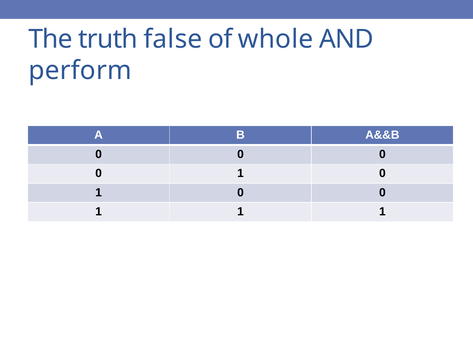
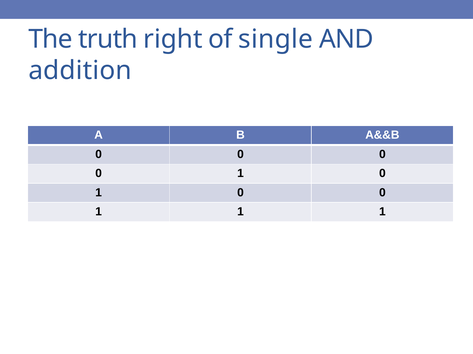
false: false -> right
whole: whole -> single
perform: perform -> addition
